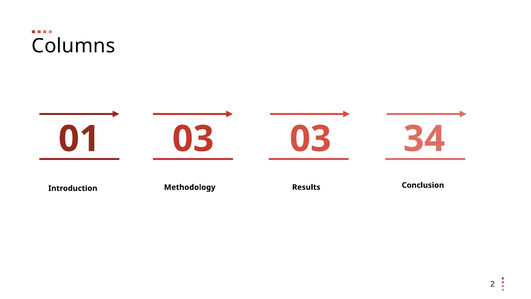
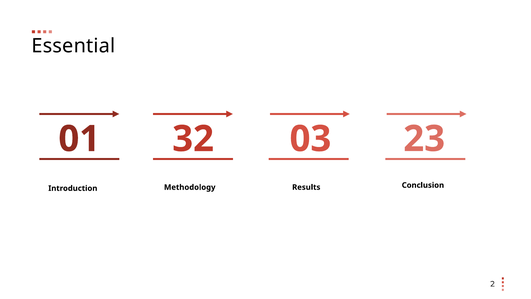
Columns: Columns -> Essential
01 03: 03 -> 32
34: 34 -> 23
